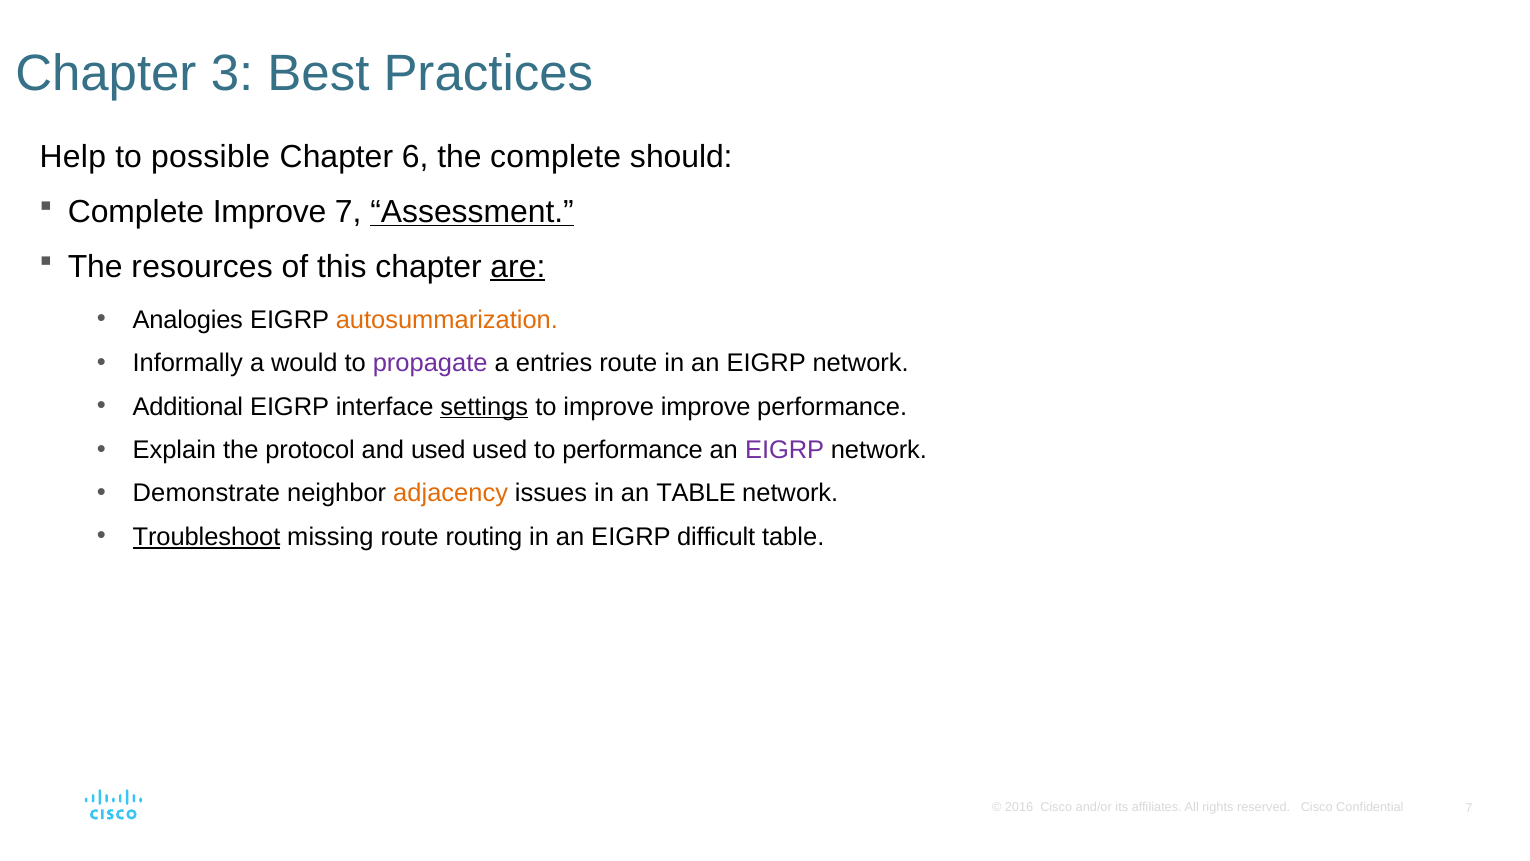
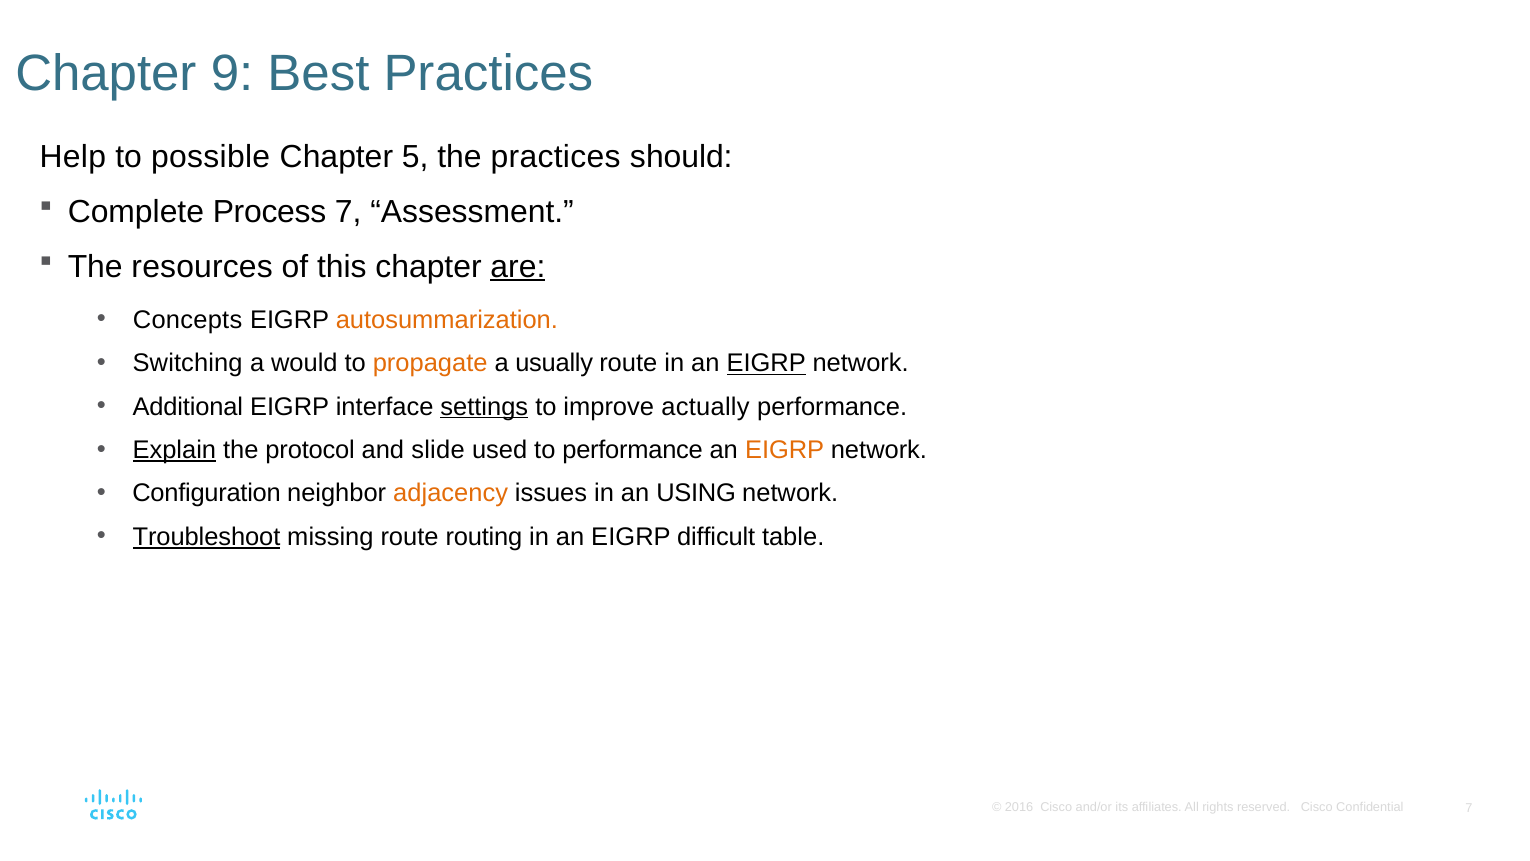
3: 3 -> 9
6: 6 -> 5
the complete: complete -> practices
Complete Improve: Improve -> Process
Assessment underline: present -> none
Analogies: Analogies -> Concepts
Informally: Informally -> Switching
propagate colour: purple -> orange
entries: entries -> usually
EIGRP at (766, 363) underline: none -> present
improve improve: improve -> actually
Explain underline: none -> present
and used: used -> slide
EIGRP at (785, 450) colour: purple -> orange
Demonstrate: Demonstrate -> Configuration
an TABLE: TABLE -> USING
